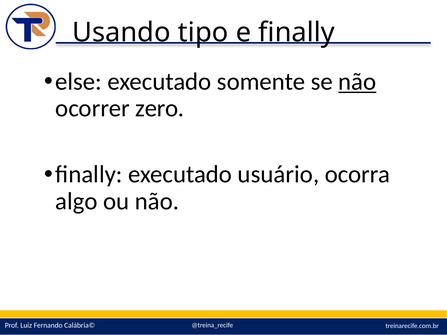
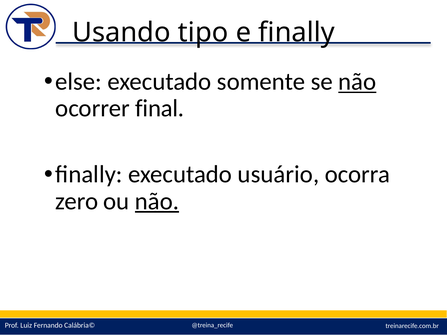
zero: zero -> final
algo: algo -> zero
não at (157, 201) underline: none -> present
